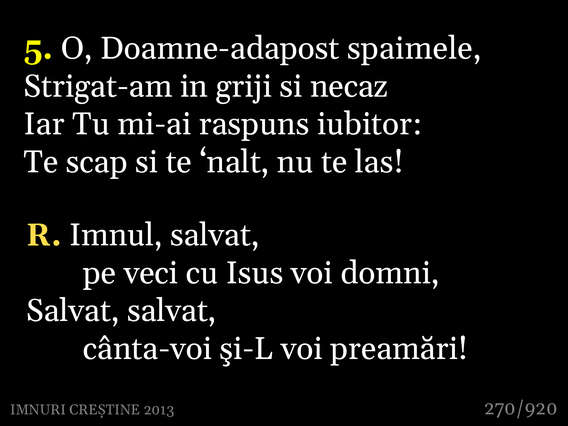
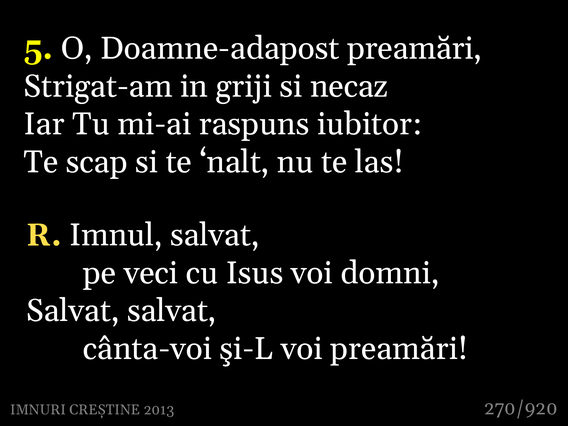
Doamne-adapost spaimele: spaimele -> preamări
